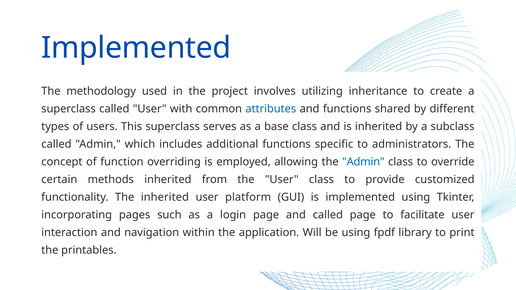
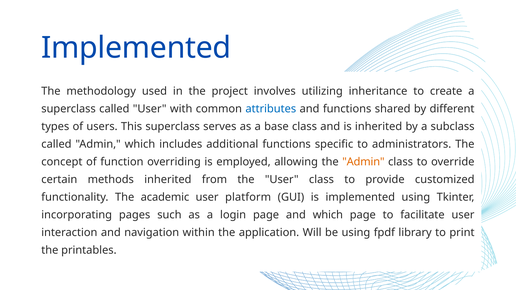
Admin at (363, 162) colour: blue -> orange
The inherited: inherited -> academic
and called: called -> which
